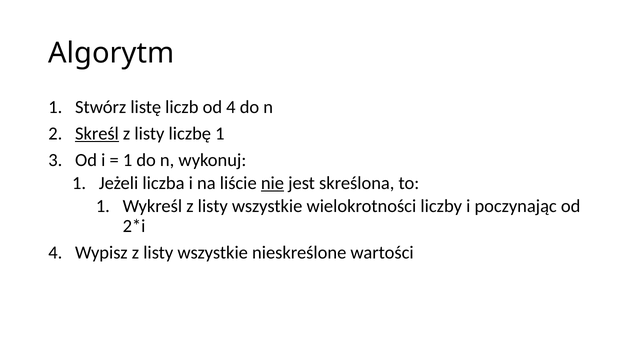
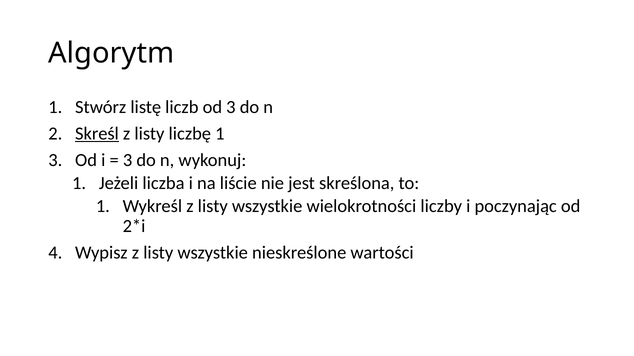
od 4: 4 -> 3
1 at (128, 160): 1 -> 3
nie underline: present -> none
